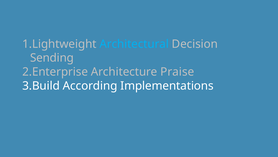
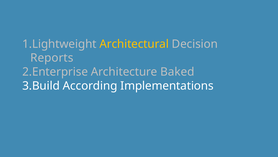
Architectural colour: light blue -> yellow
Sending: Sending -> Reports
Praise: Praise -> Baked
